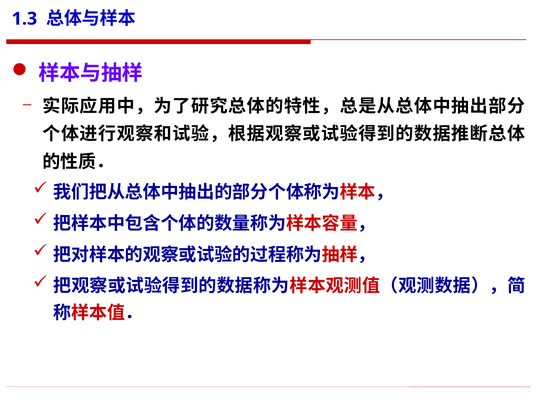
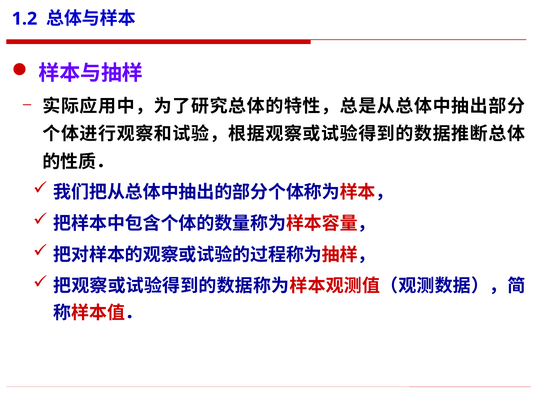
1.3: 1.3 -> 1.2
